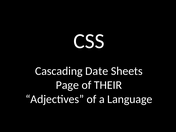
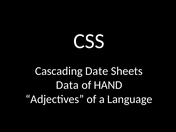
Page: Page -> Data
THEIR: THEIR -> HAND
